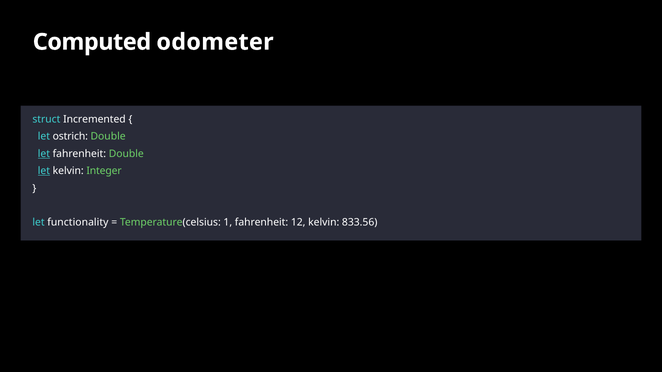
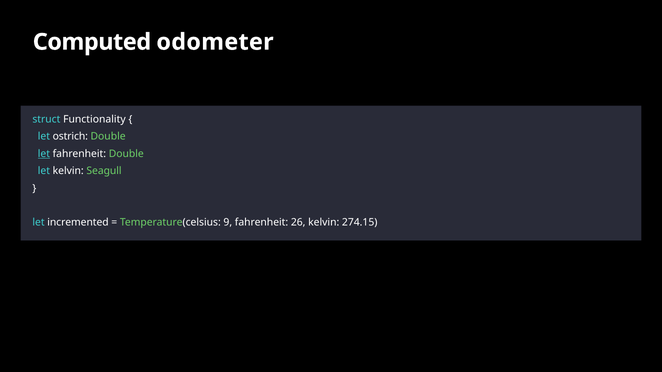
Incremented: Incremented -> Functionality
let at (44, 171) underline: present -> none
Integer: Integer -> Seagull
functionality: functionality -> incremented
1: 1 -> 9
12: 12 -> 26
833.56: 833.56 -> 274.15
